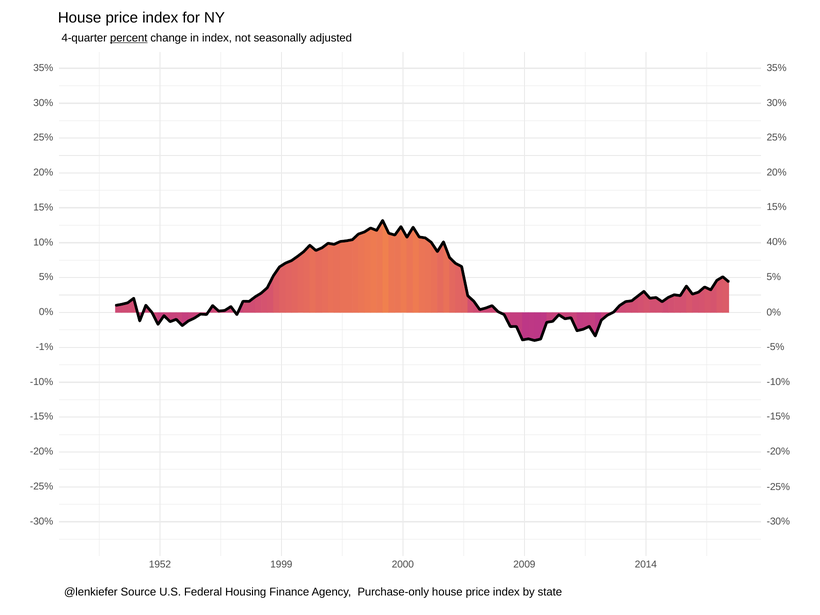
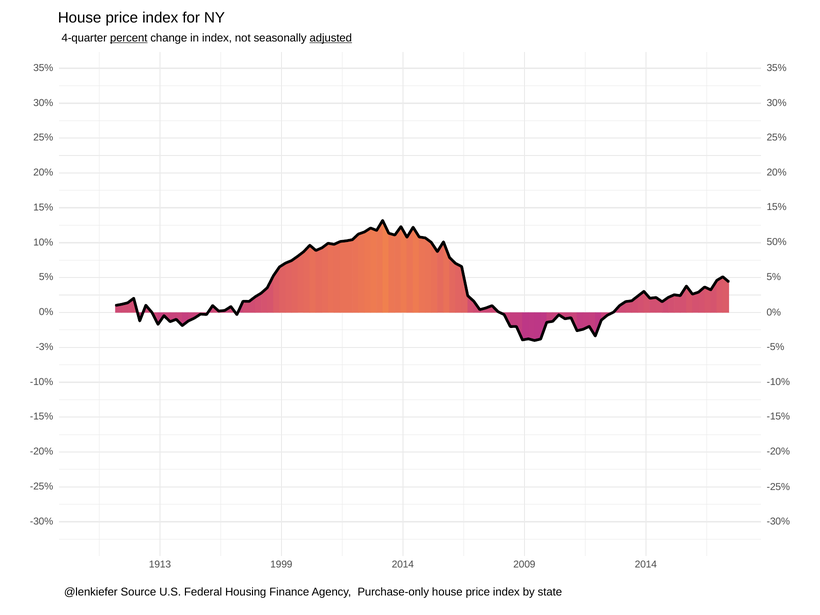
adjusted underline: none -> present
40%: 40% -> 50%
-1%: -1% -> -3%
1952: 1952 -> 1913
1999 2000: 2000 -> 2014
